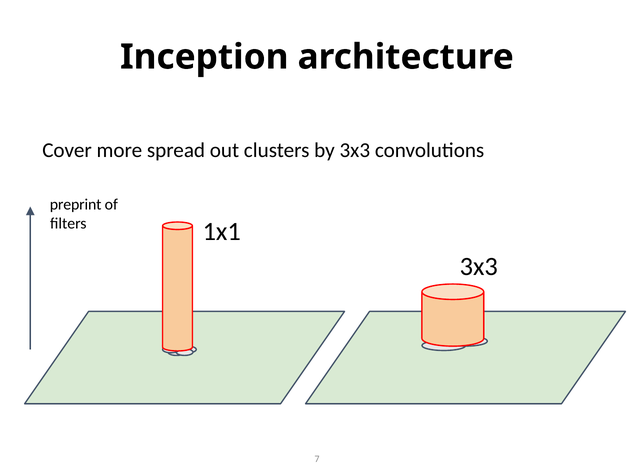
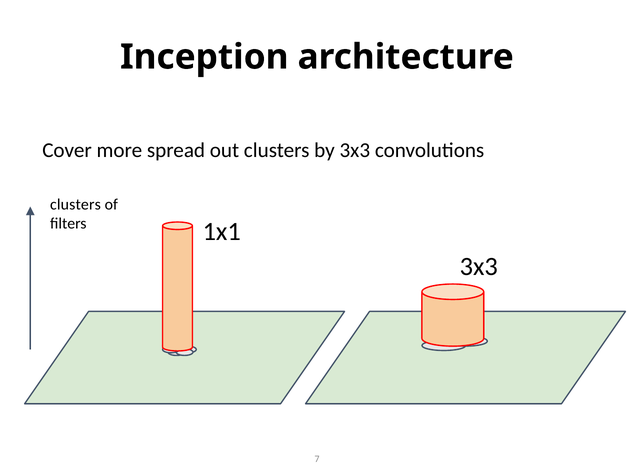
preprint at (76, 205): preprint -> clusters
